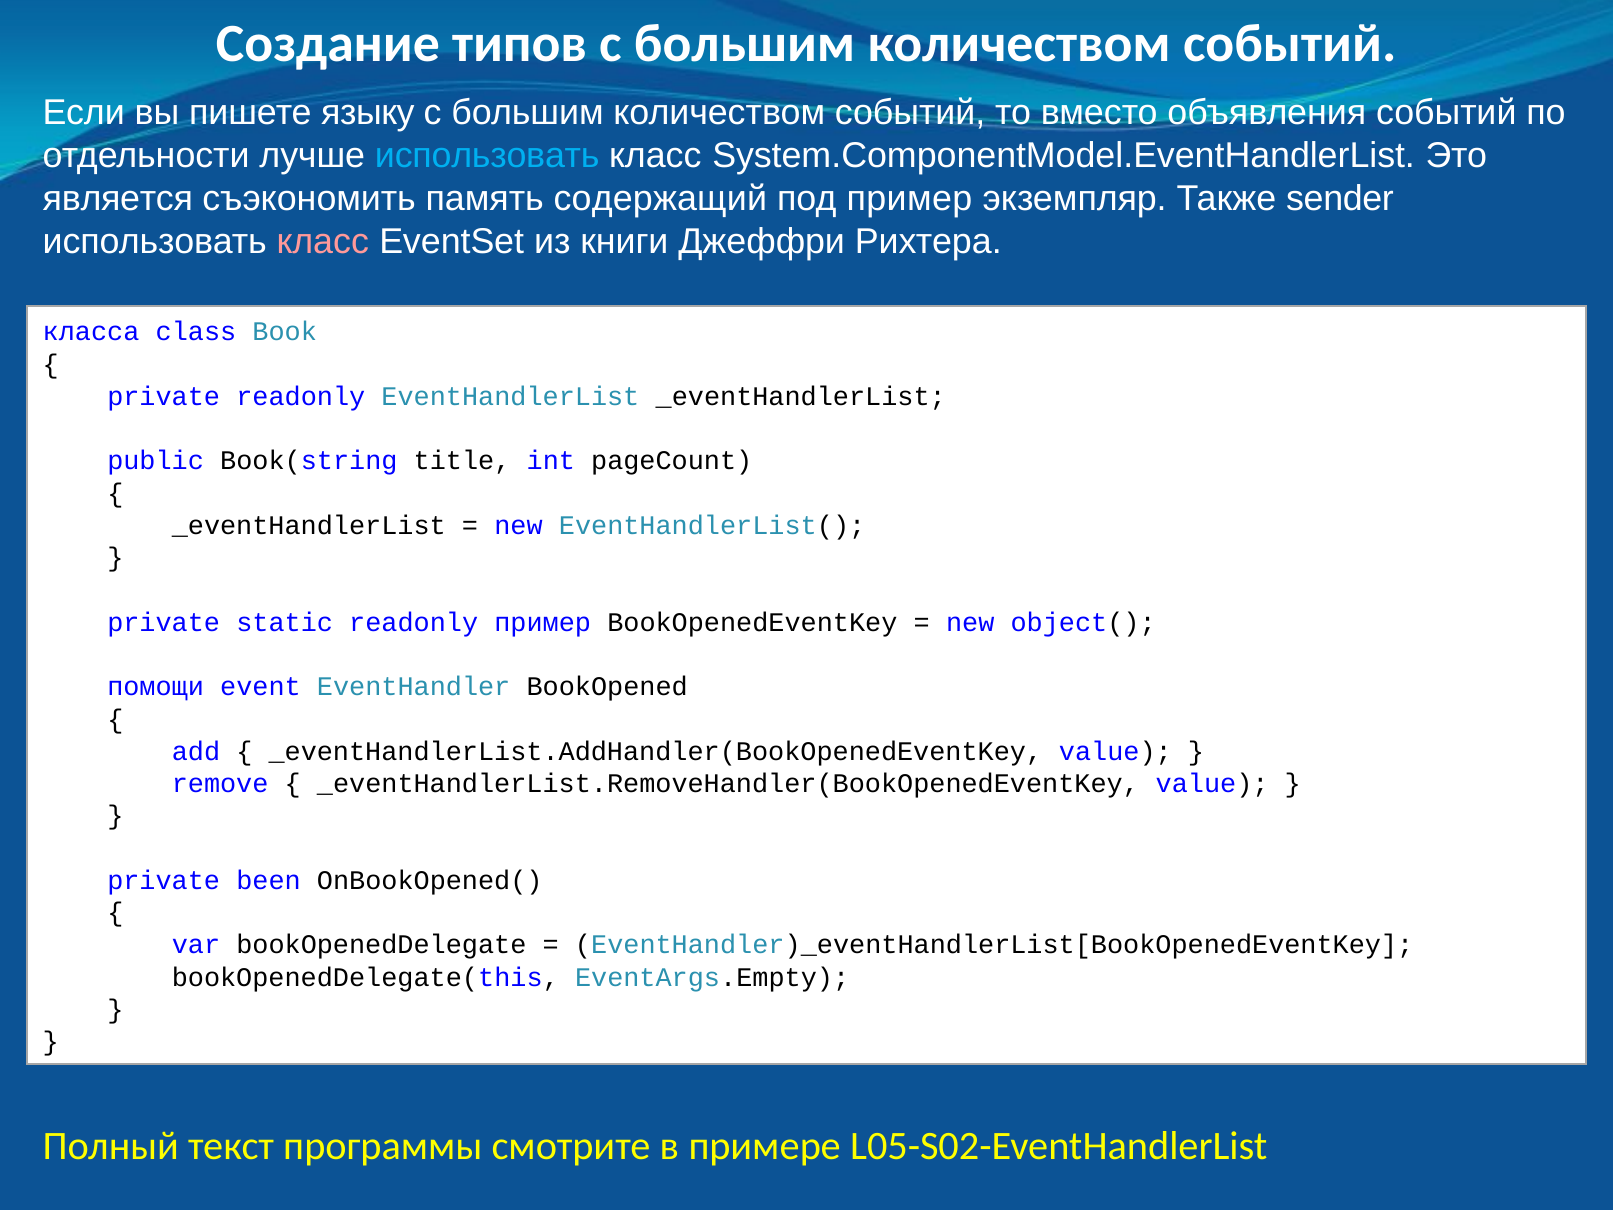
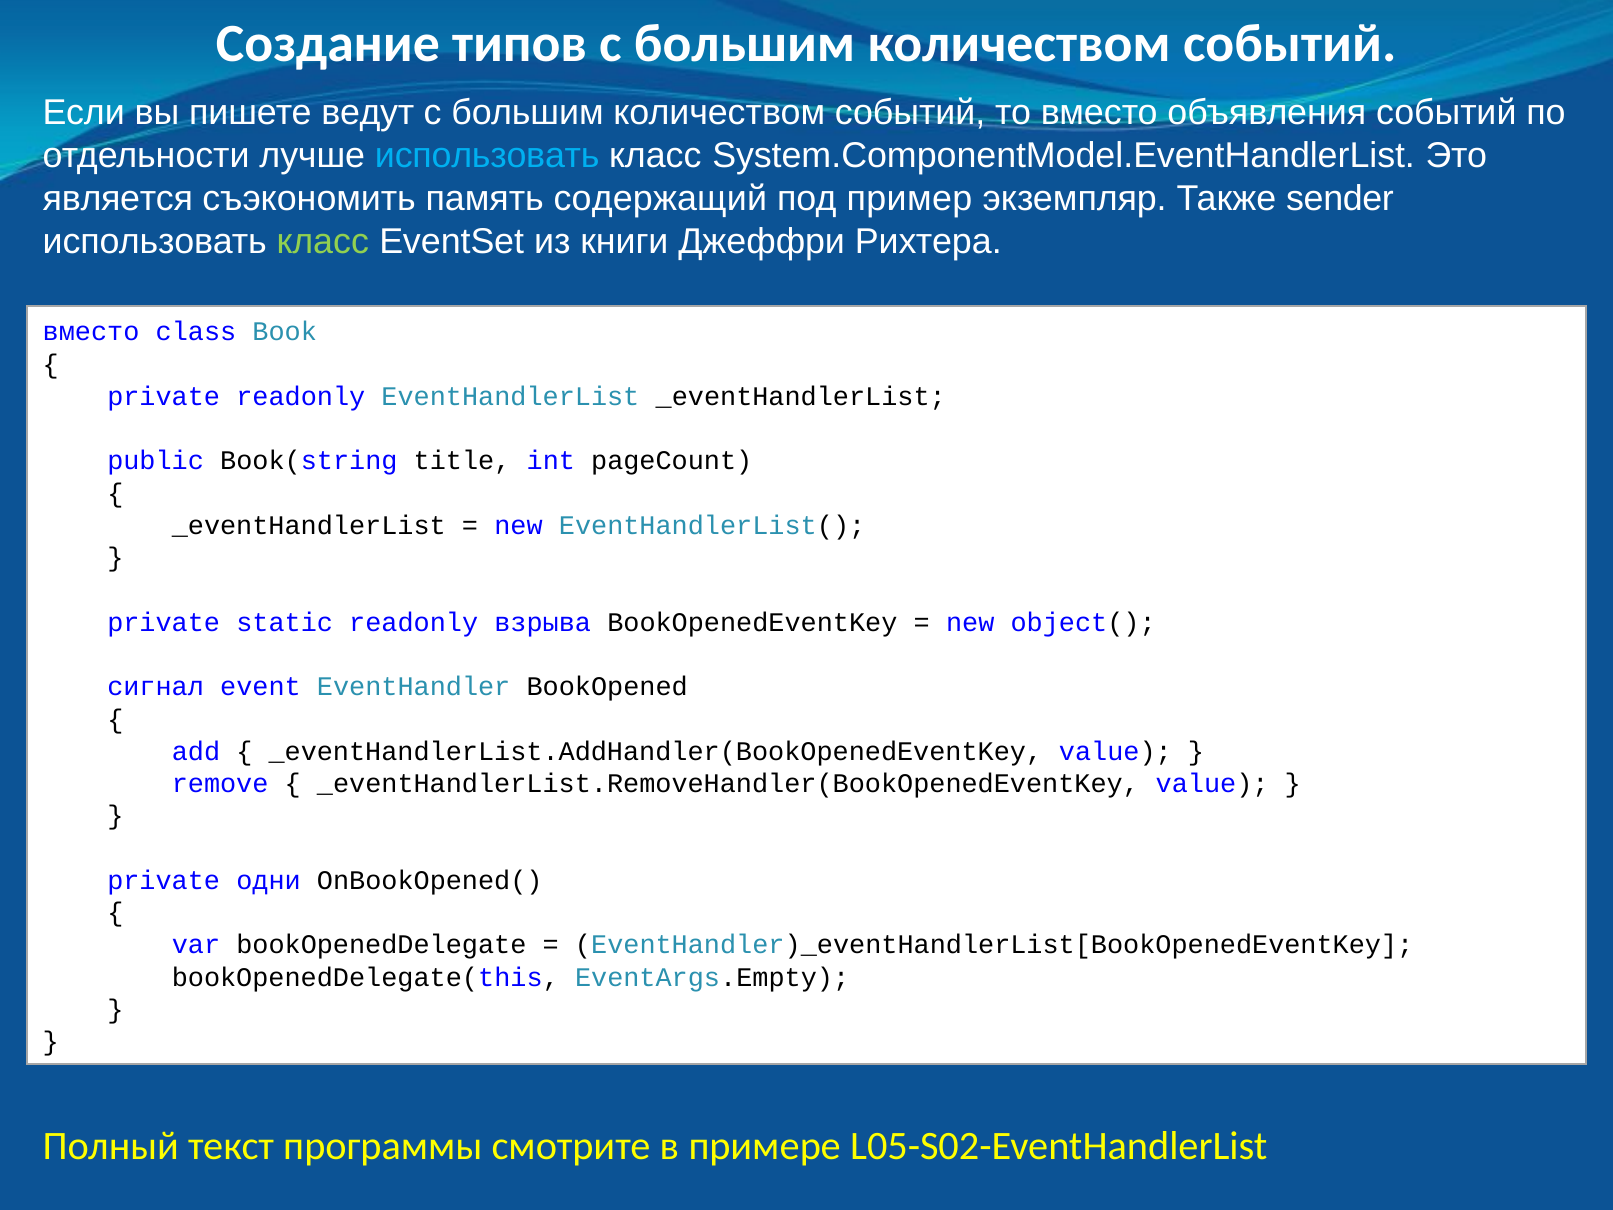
языку: языку -> ведут
класс at (323, 241) colour: pink -> light green
класса at (91, 332): класса -> вместо
readonly пример: пример -> взрыва
помощи: помощи -> сигнал
been: been -> одни
